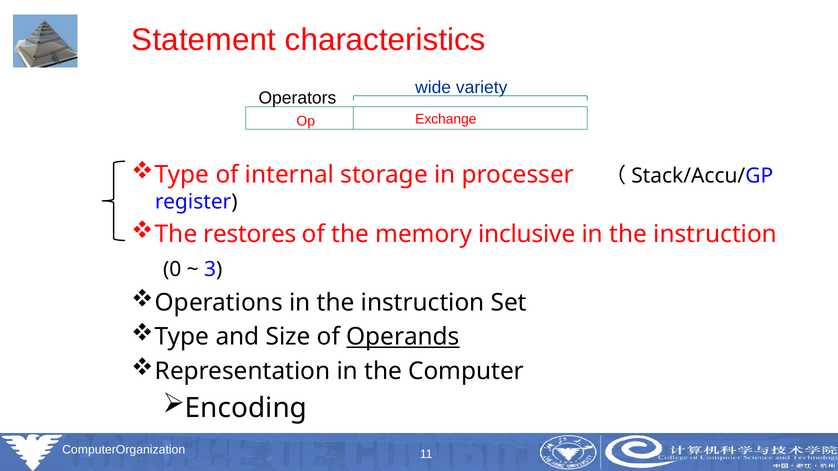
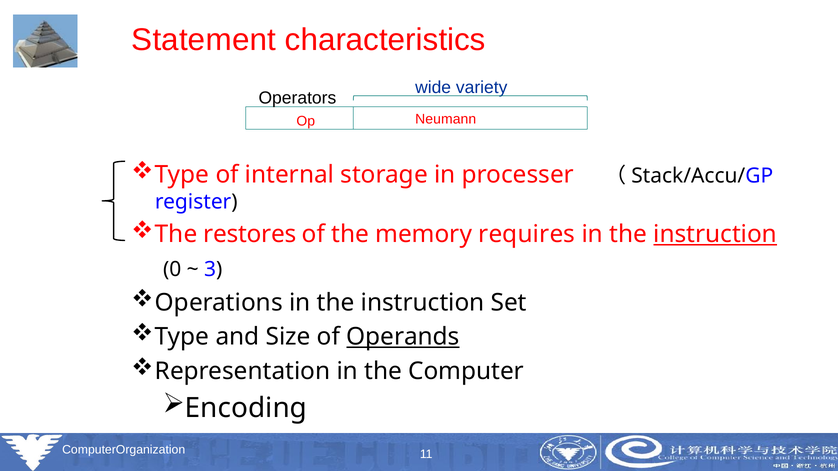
Exchange: Exchange -> Neumann
inclusive: inclusive -> requires
instruction at (715, 234) underline: none -> present
